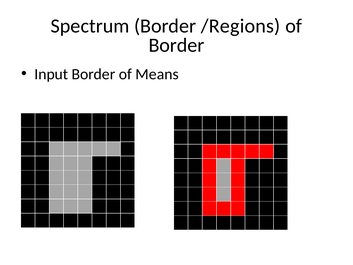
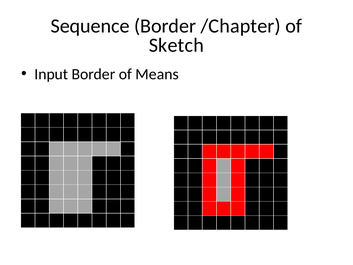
Spectrum: Spectrum -> Sequence
/Regions: /Regions -> /Chapter
Border at (176, 45): Border -> Sketch
